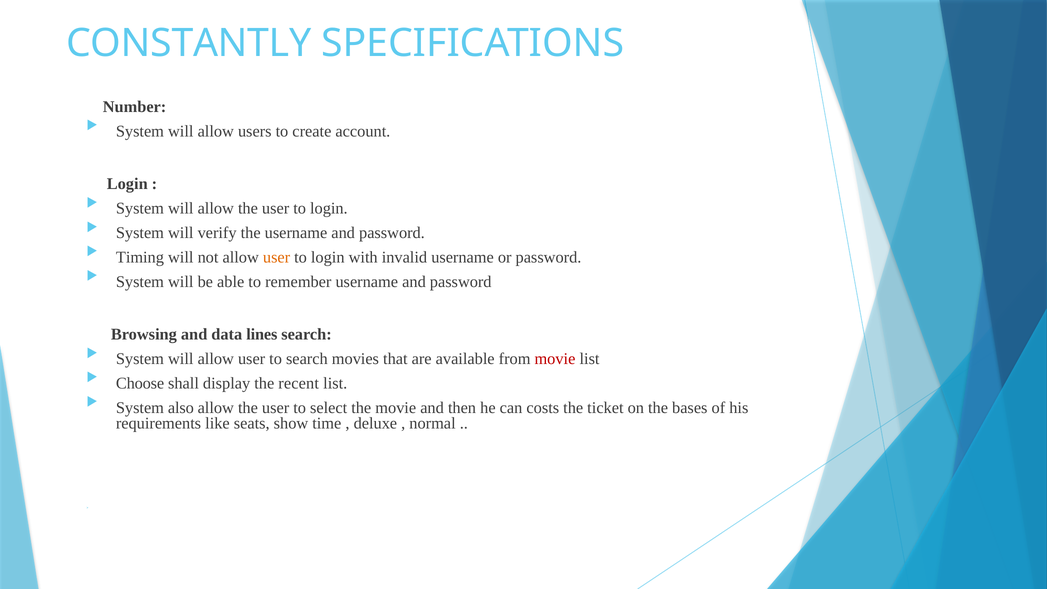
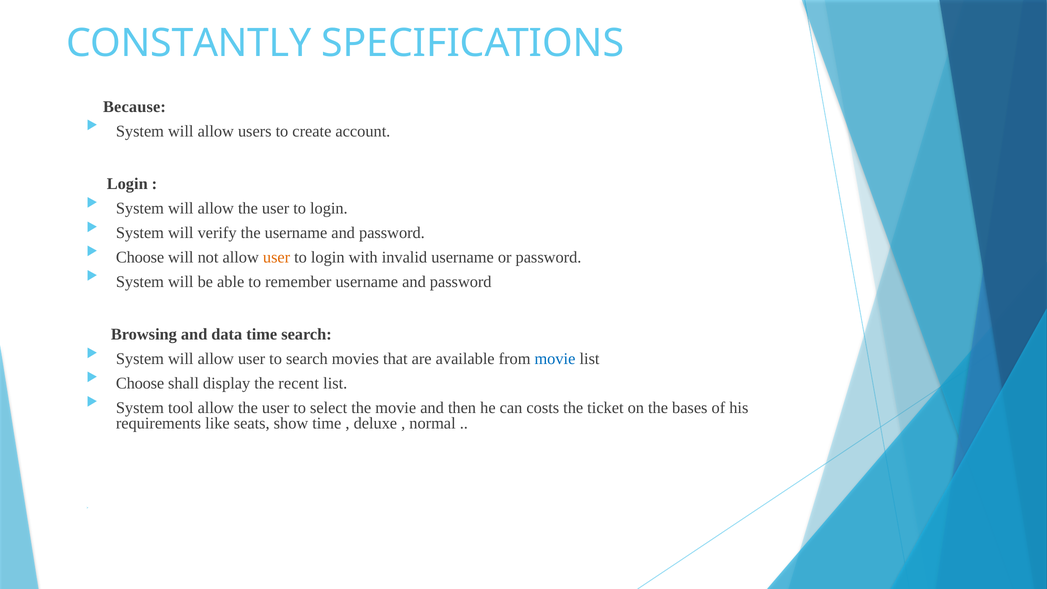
Number: Number -> Because
Timing at (140, 257): Timing -> Choose
data lines: lines -> time
movie at (555, 359) colour: red -> blue
also: also -> tool
